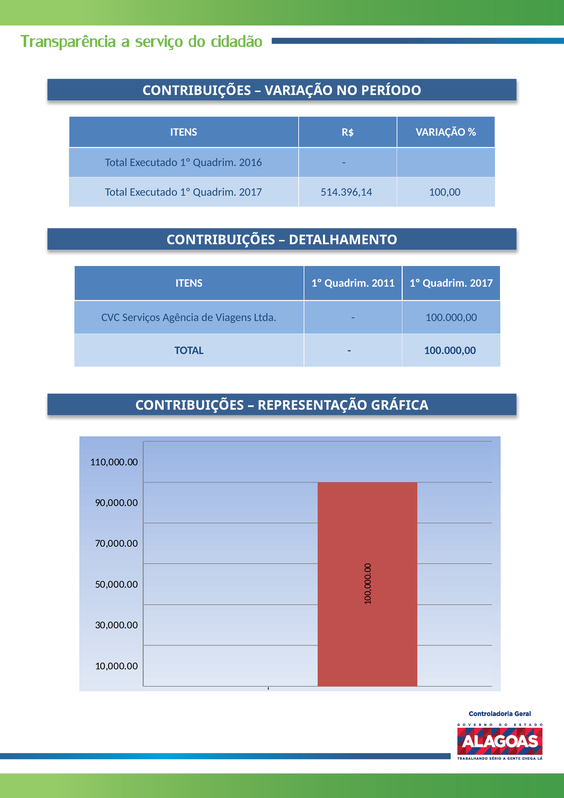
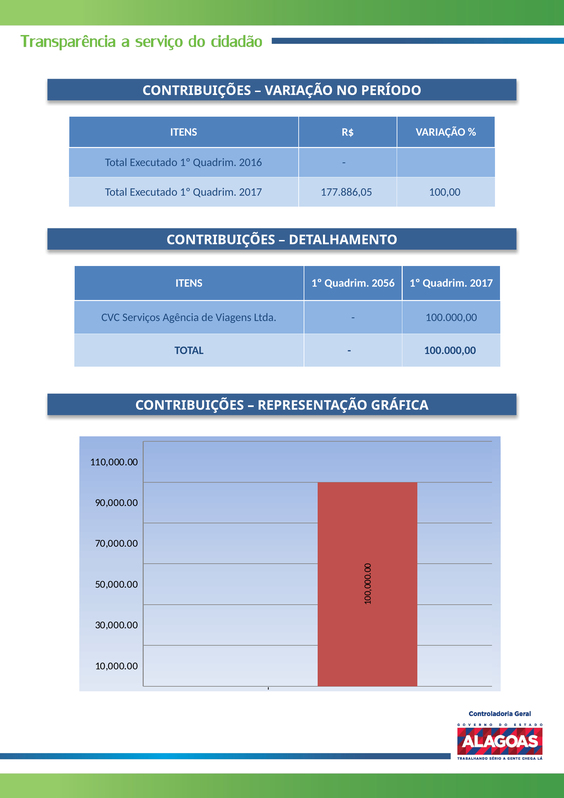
514.396,14: 514.396,14 -> 177.886,05
2011: 2011 -> 2056
